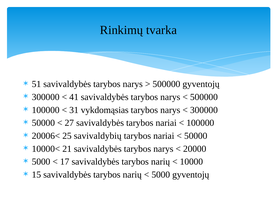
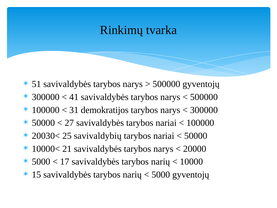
vykdomąsias: vykdomąsias -> demokratijos
20006<: 20006< -> 20030<
